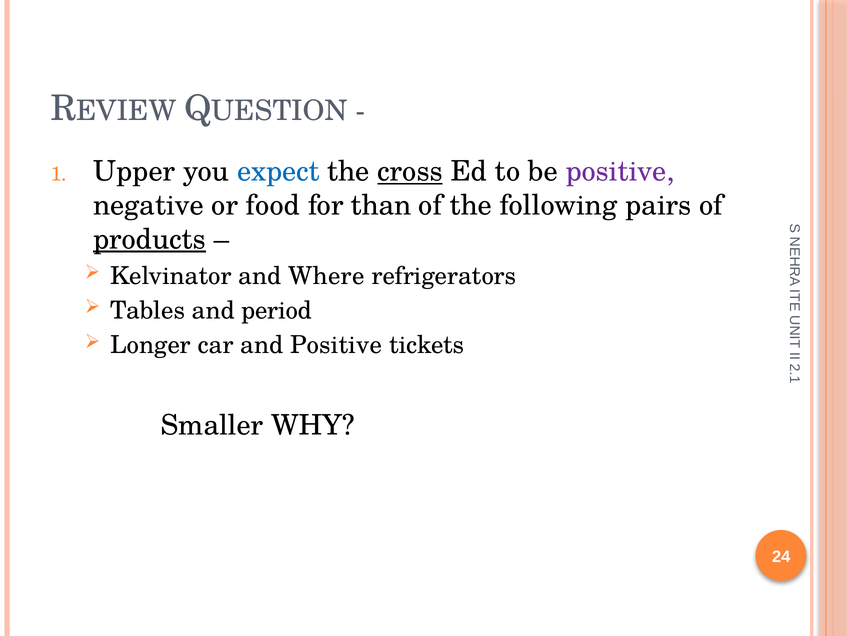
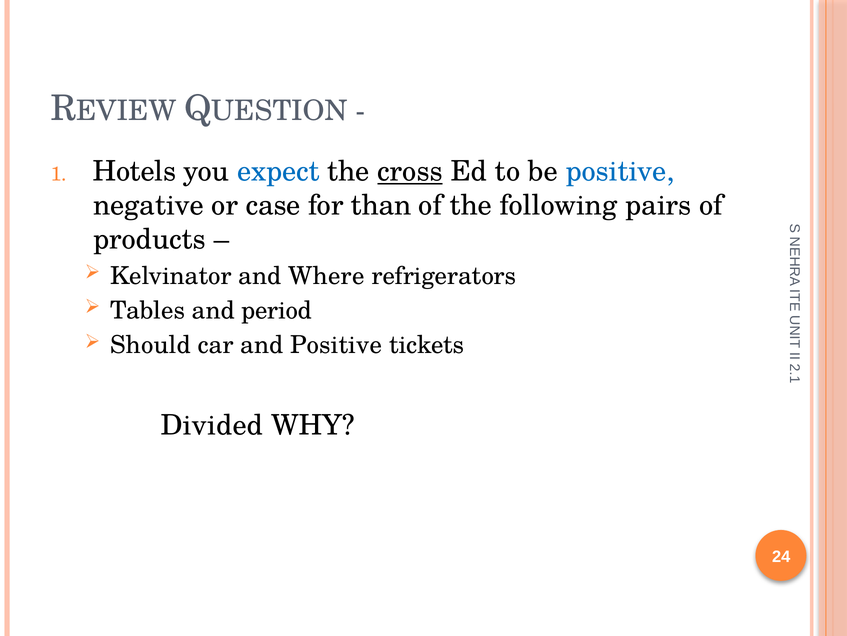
Upper: Upper -> Hotels
positive at (620, 171) colour: purple -> blue
food: food -> case
products underline: present -> none
Longer: Longer -> Should
Smaller: Smaller -> Divided
